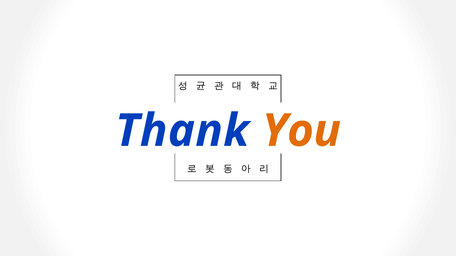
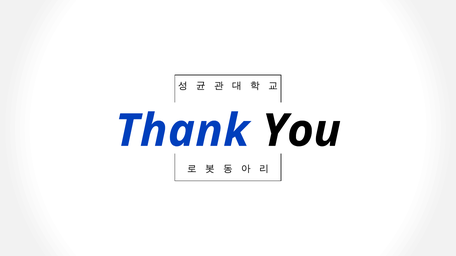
You colour: orange -> black
